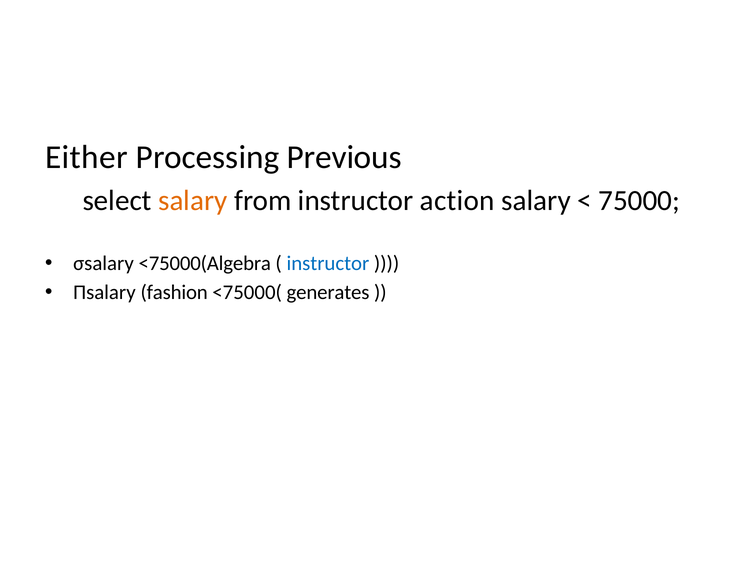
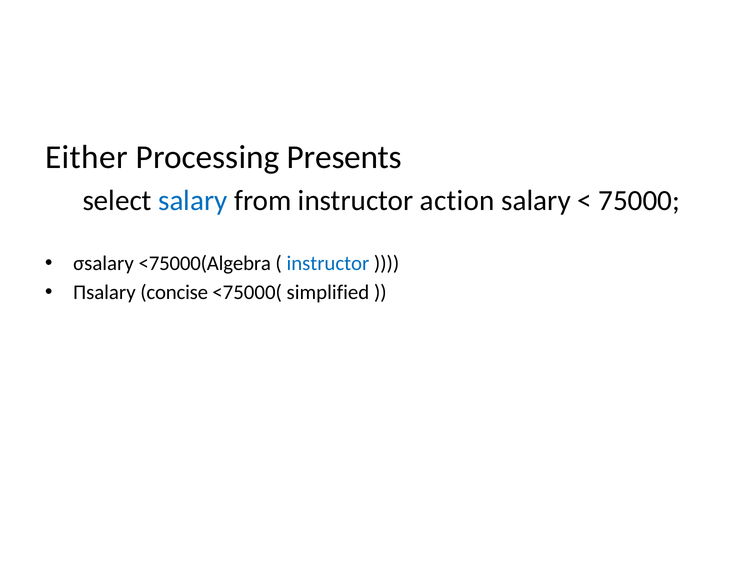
Previous: Previous -> Presents
salary at (193, 200) colour: orange -> blue
fashion: fashion -> concise
generates: generates -> simplified
